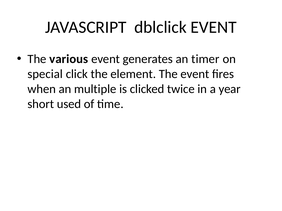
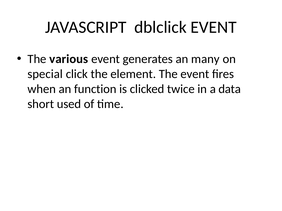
timer: timer -> many
multiple: multiple -> function
year: year -> data
